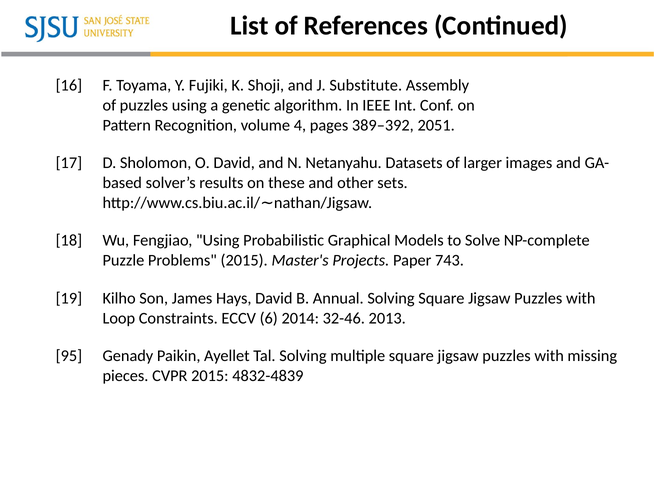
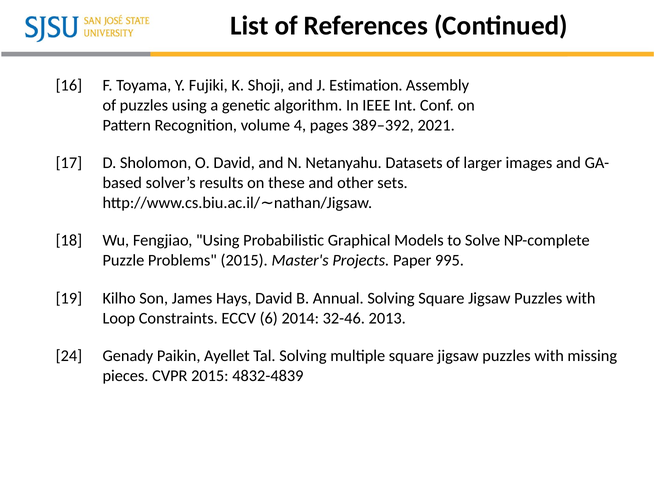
Substitute: Substitute -> Estimation
2051: 2051 -> 2021
743: 743 -> 995
95: 95 -> 24
